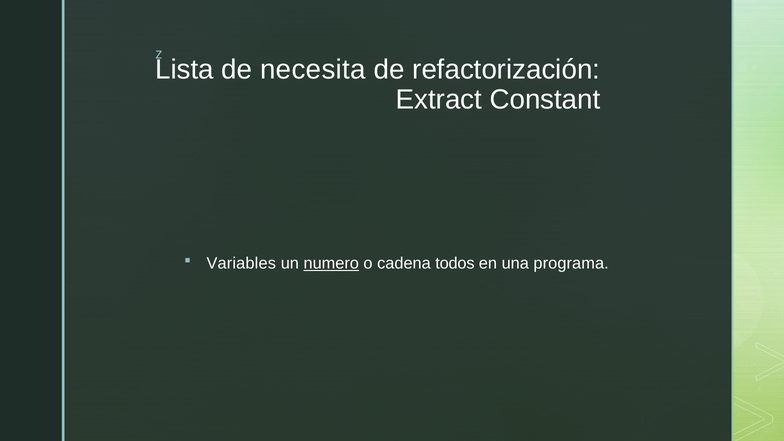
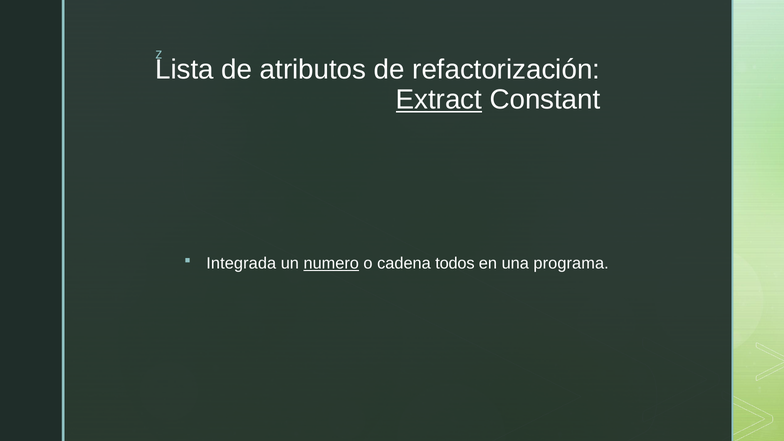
necesita: necesita -> atributos
Extract underline: none -> present
Variables: Variables -> Integrada
